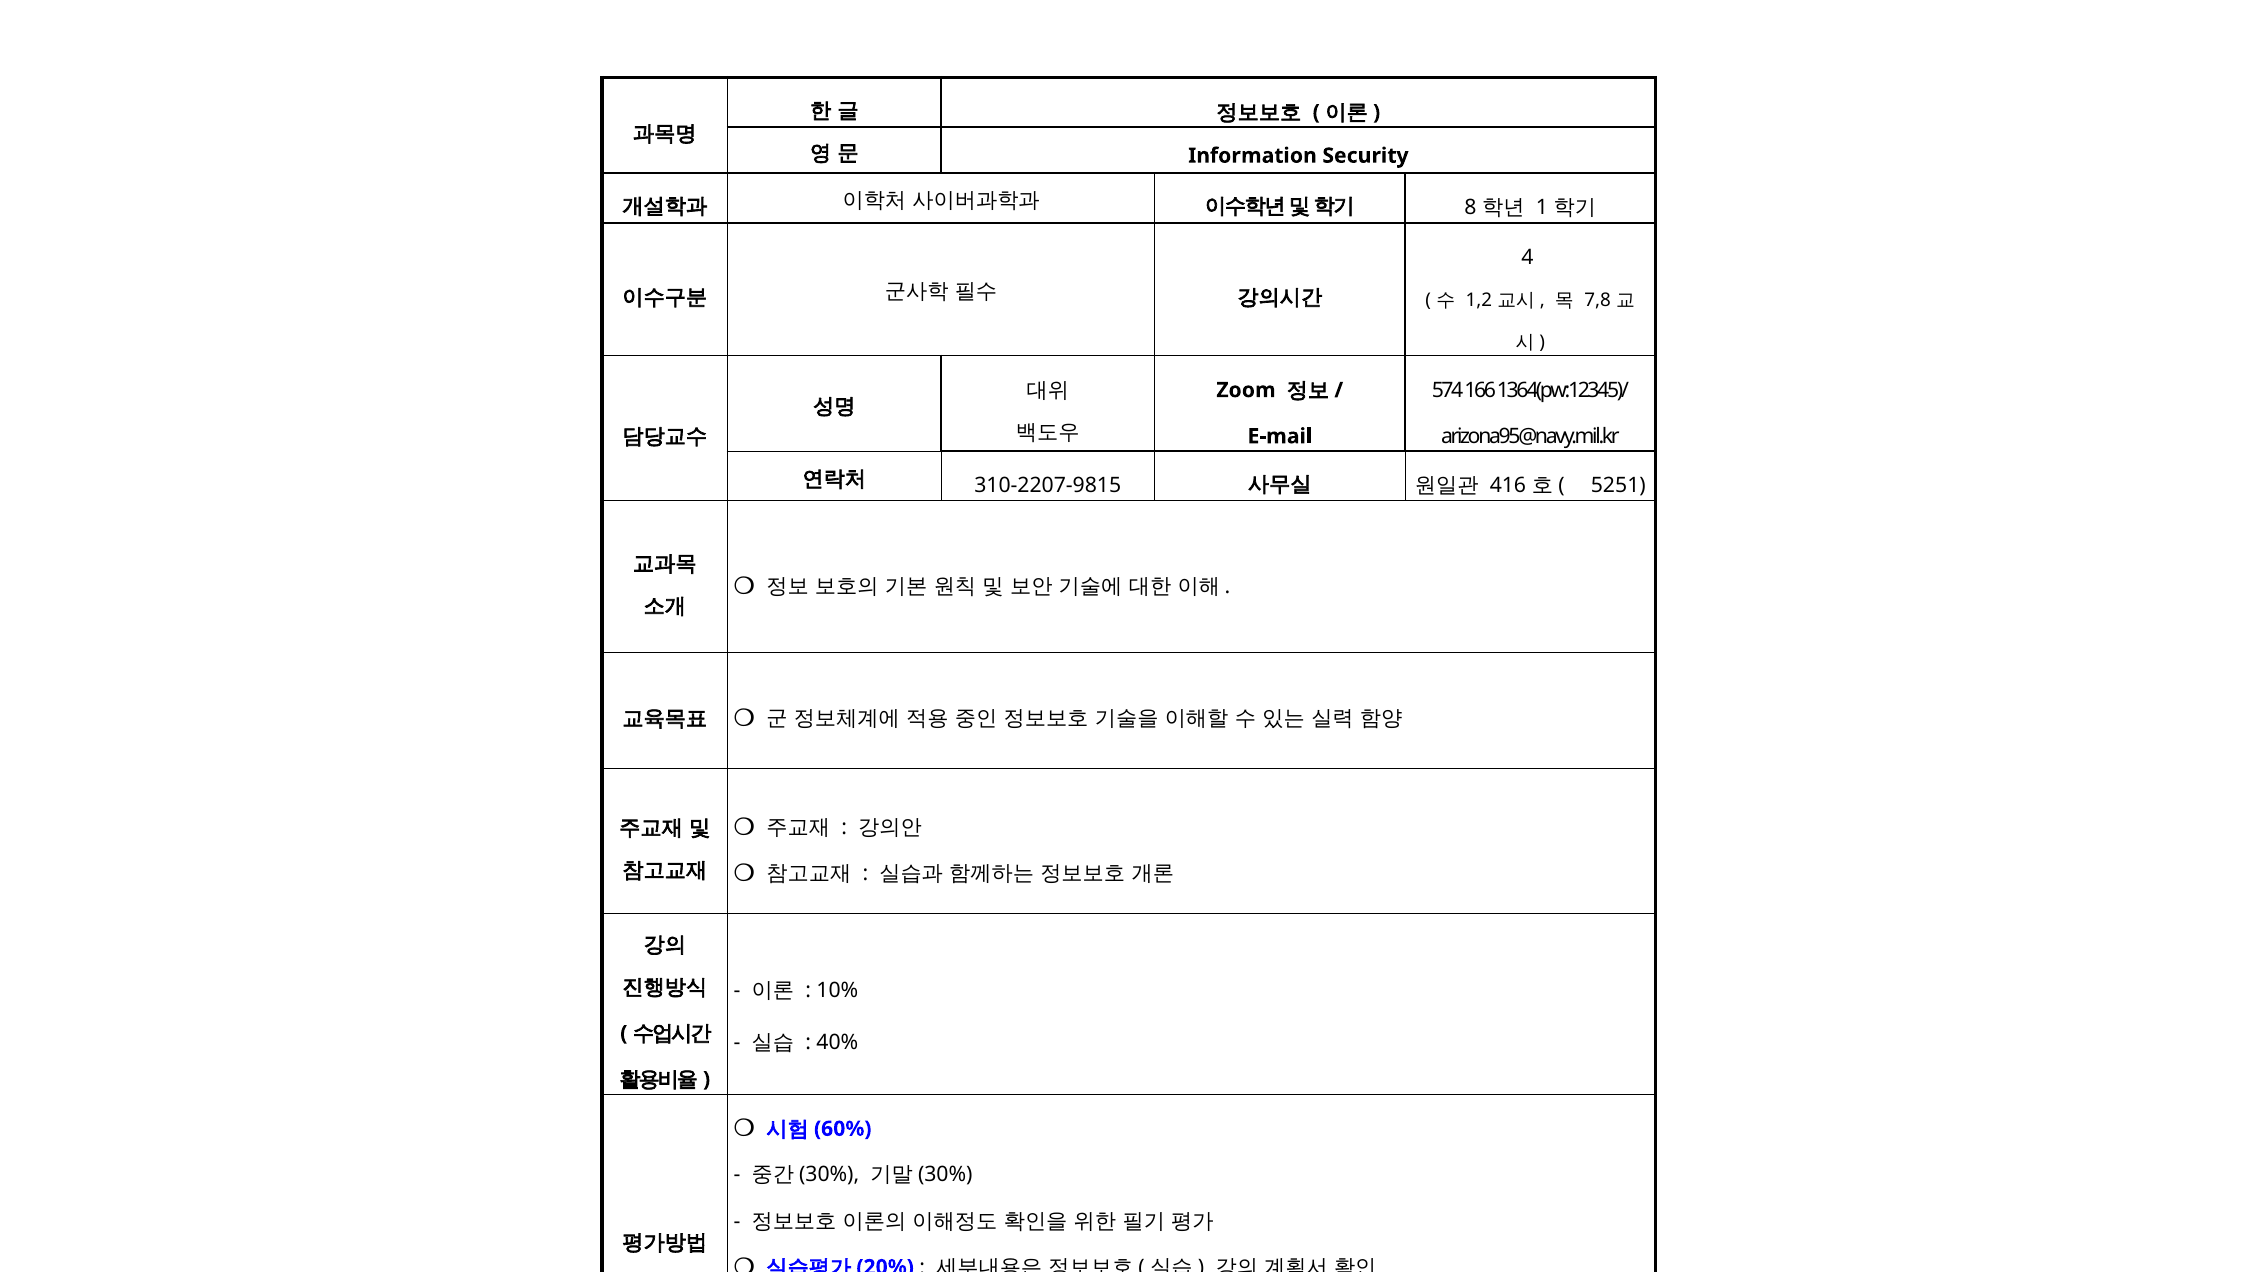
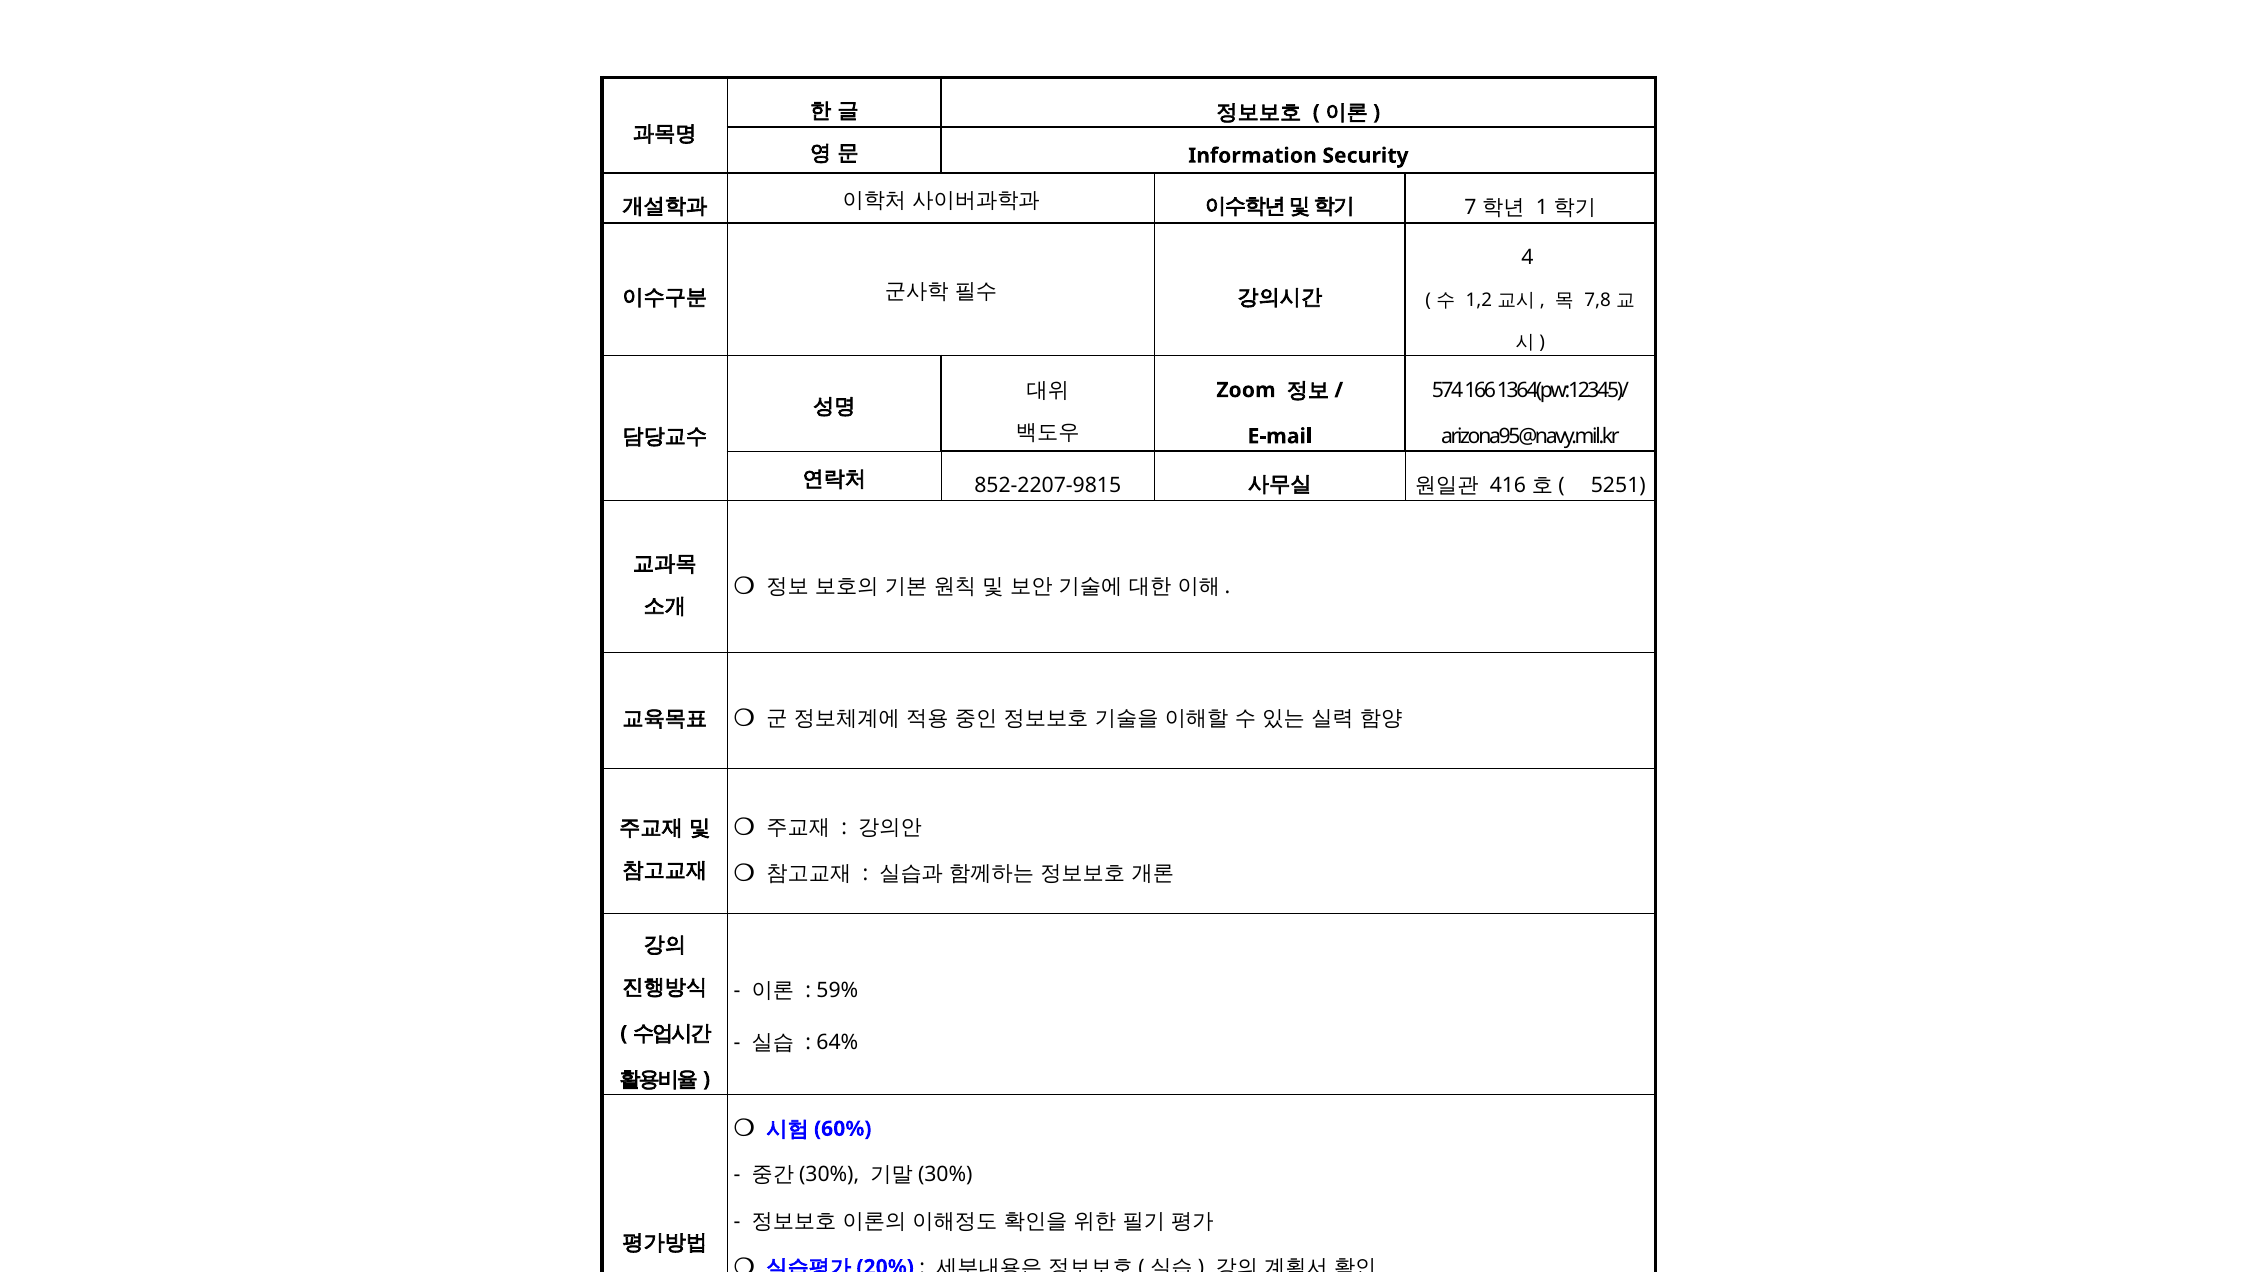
8: 8 -> 7
310-2207-9815: 310-2207-9815 -> 852-2207-9815
10%: 10% -> 59%
40%: 40% -> 64%
